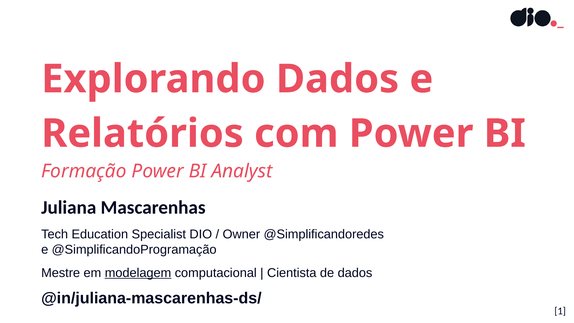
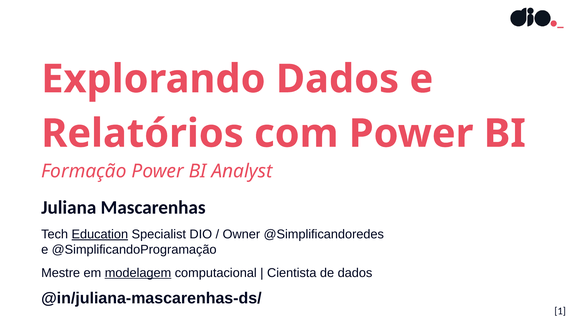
Education underline: none -> present
